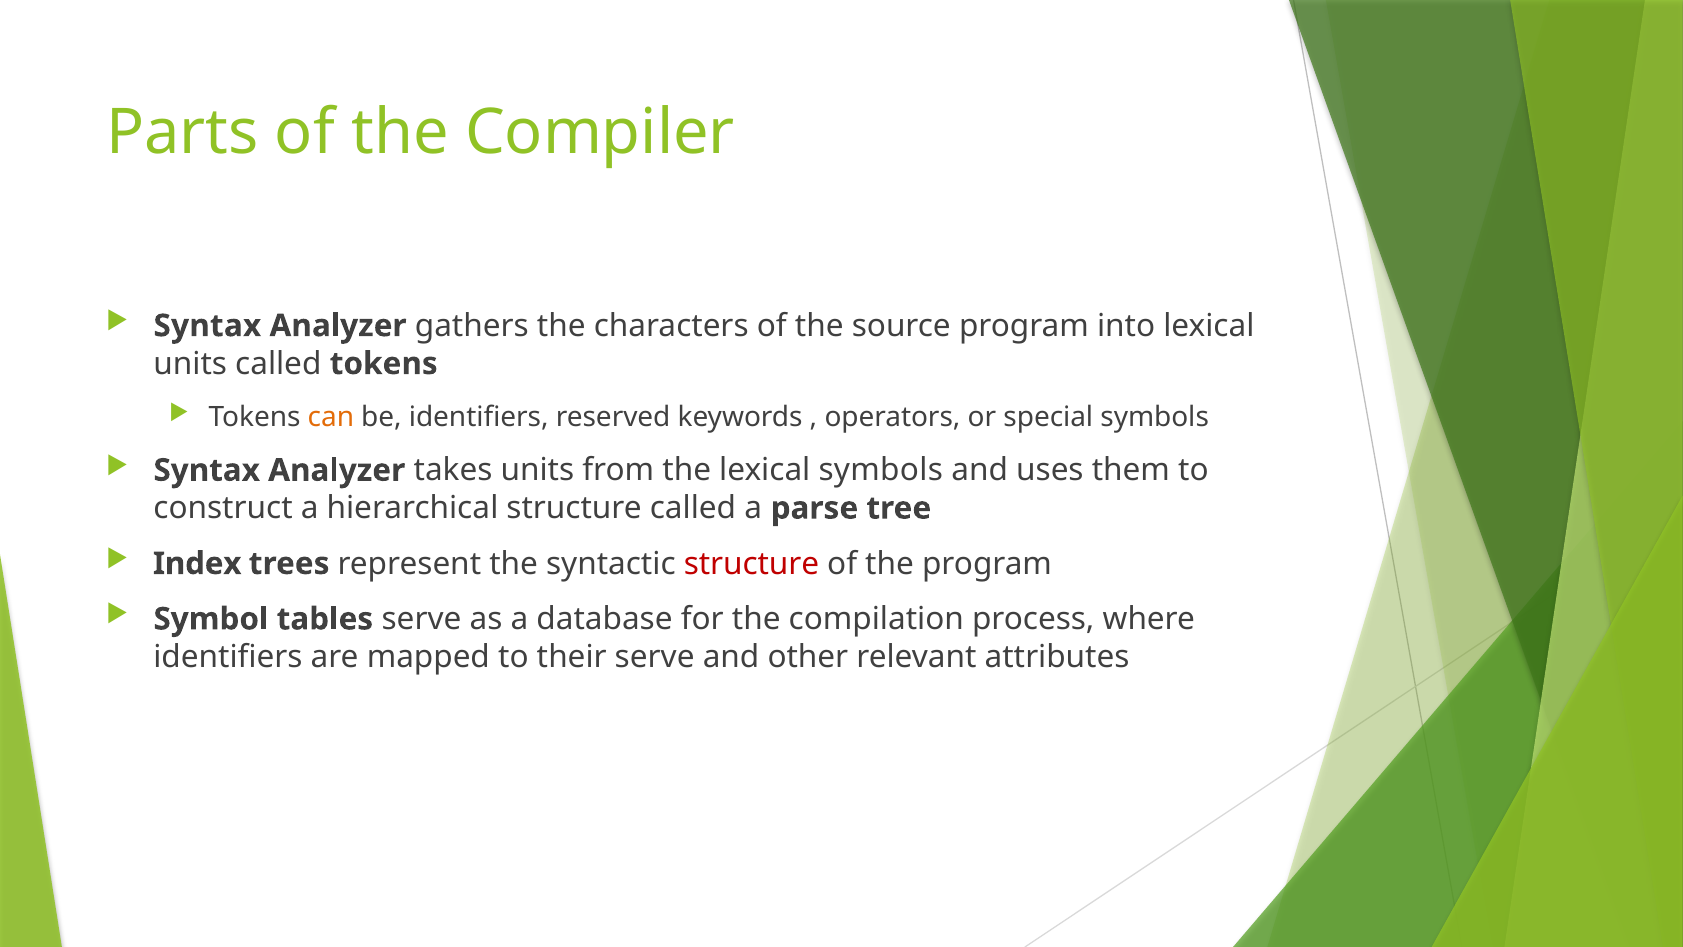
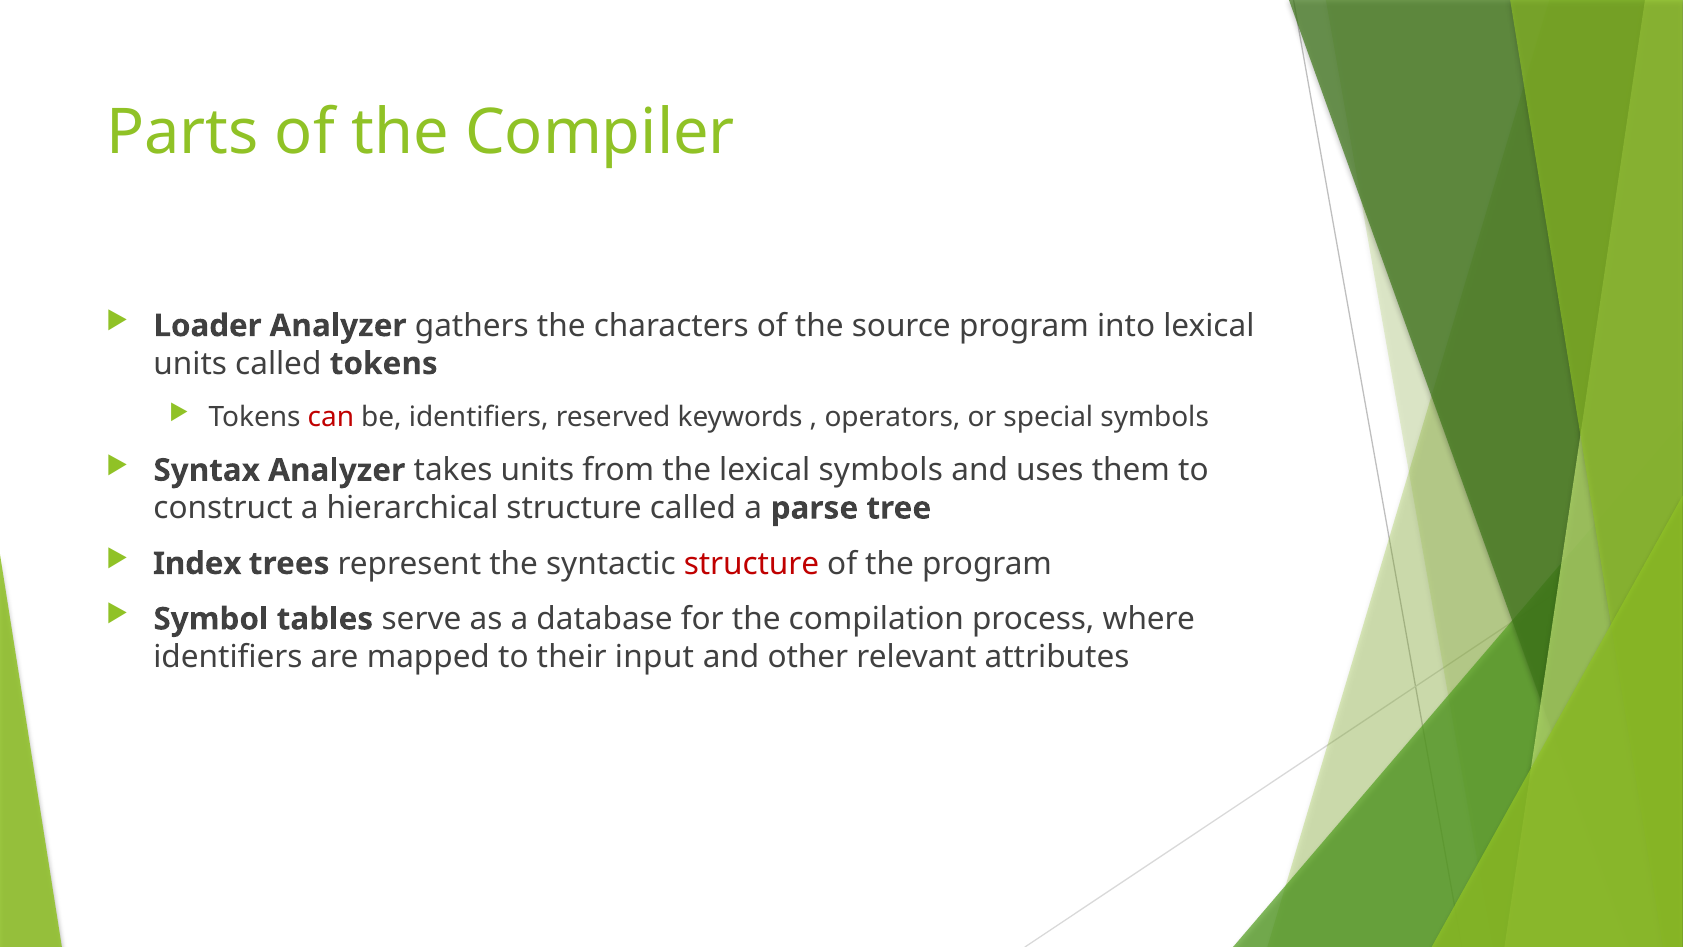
Syntax at (207, 326): Syntax -> Loader
can colour: orange -> red
their serve: serve -> input
